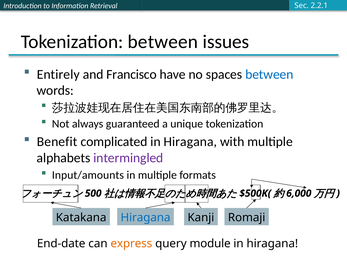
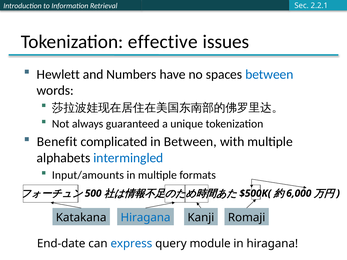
Tokenization between: between -> effective
Entirely: Entirely -> Hewlett
Francisco: Francisco -> Numbers
complicated in Hiragana: Hiragana -> Between
intermingled colour: purple -> blue
express colour: orange -> blue
